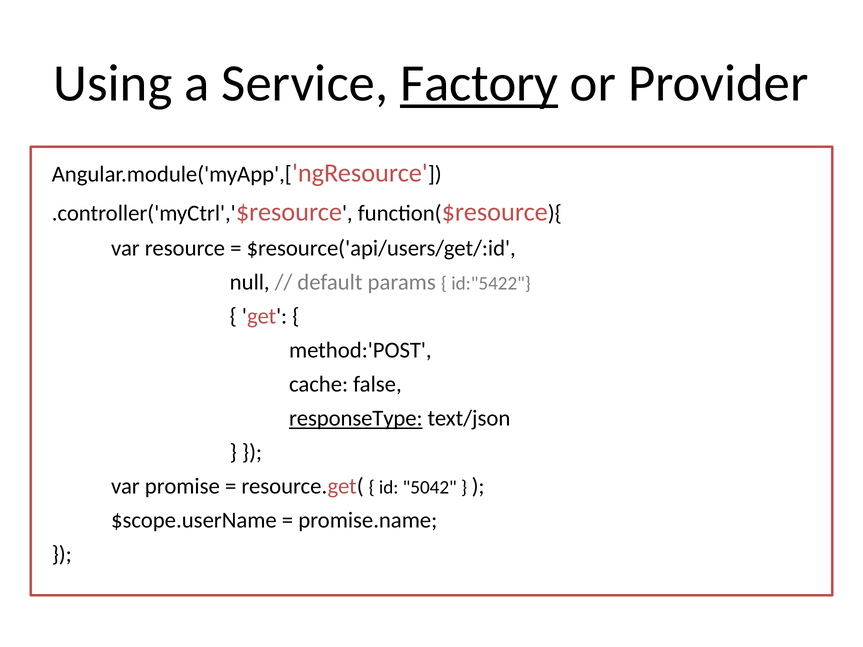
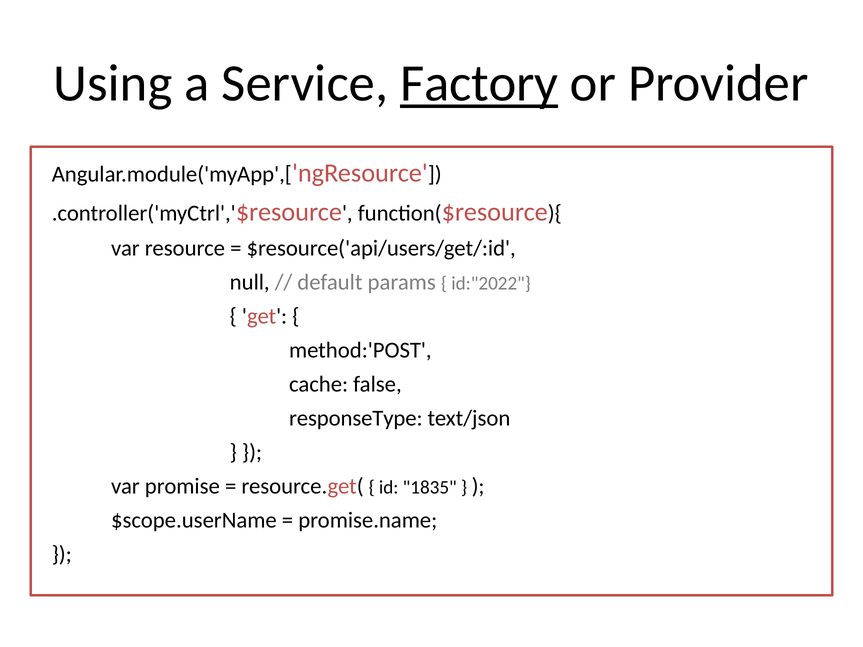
id:"5422: id:"5422 -> id:"2022
responseType underline: present -> none
5042: 5042 -> 1835
